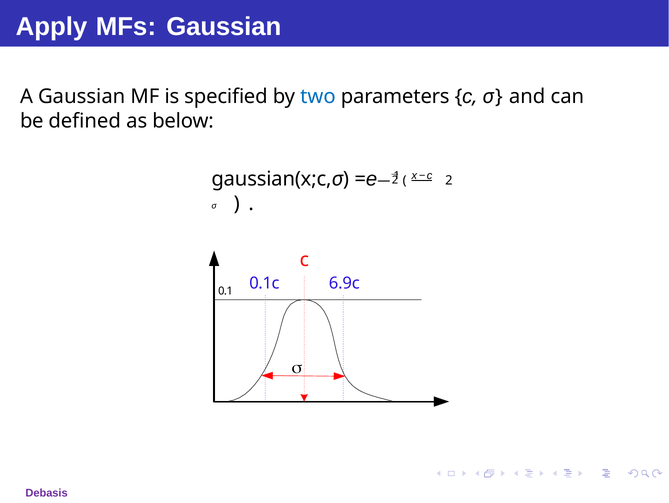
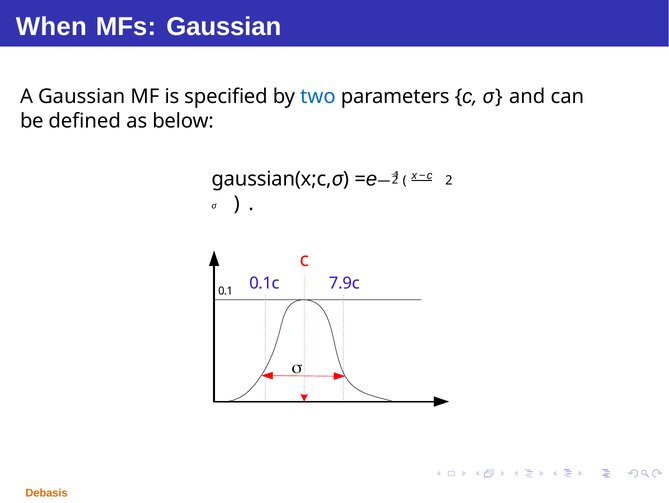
Apply: Apply -> When
6.9c: 6.9c -> 7.9c
Debasis colour: purple -> orange
